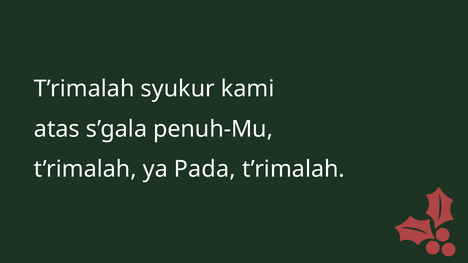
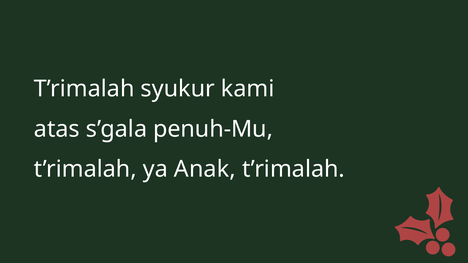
Pada: Pada -> Anak
